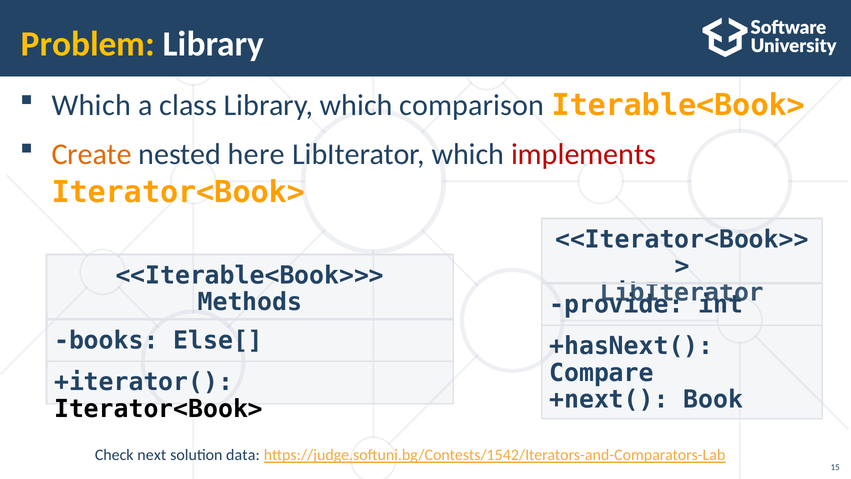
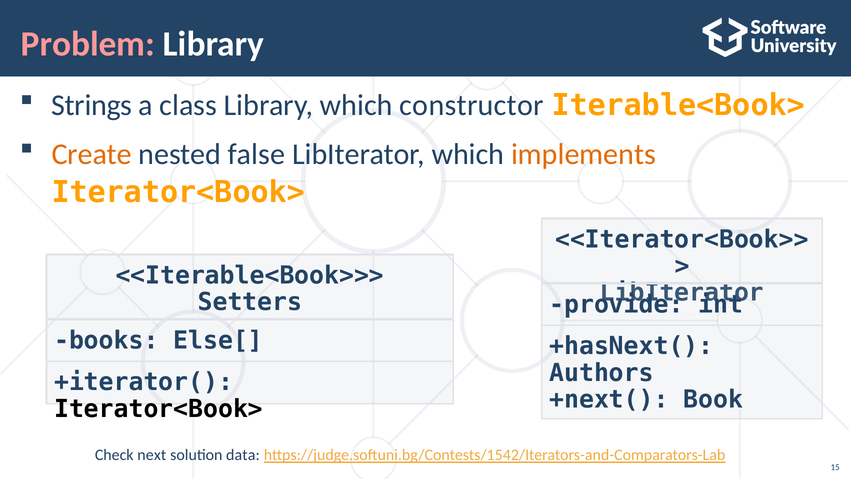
Problem colour: yellow -> pink
Which at (91, 105): Which -> Strings
comparison: comparison -> constructor
here: here -> false
implements colour: red -> orange
Methods: Methods -> Setters
Compare: Compare -> Authors
